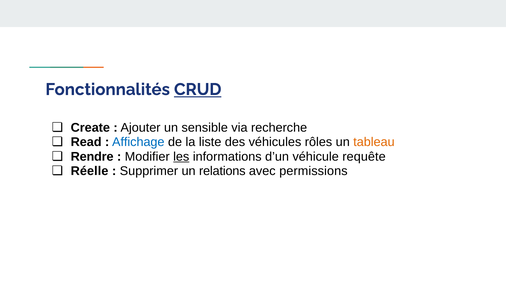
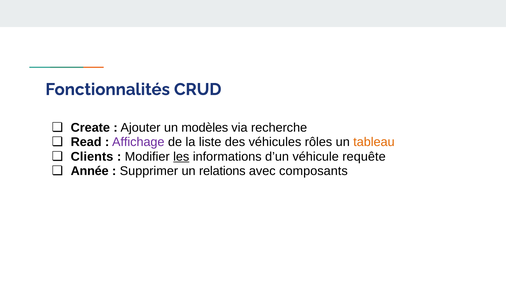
CRUD underline: present -> none
sensible: sensible -> modèles
Affichage colour: blue -> purple
Rendre: Rendre -> Clients
Réelle: Réelle -> Année
permissions: permissions -> composants
